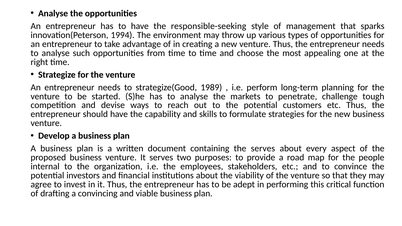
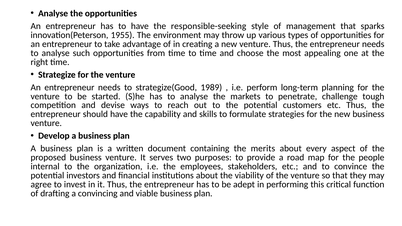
1994: 1994 -> 1955
the serves: serves -> merits
